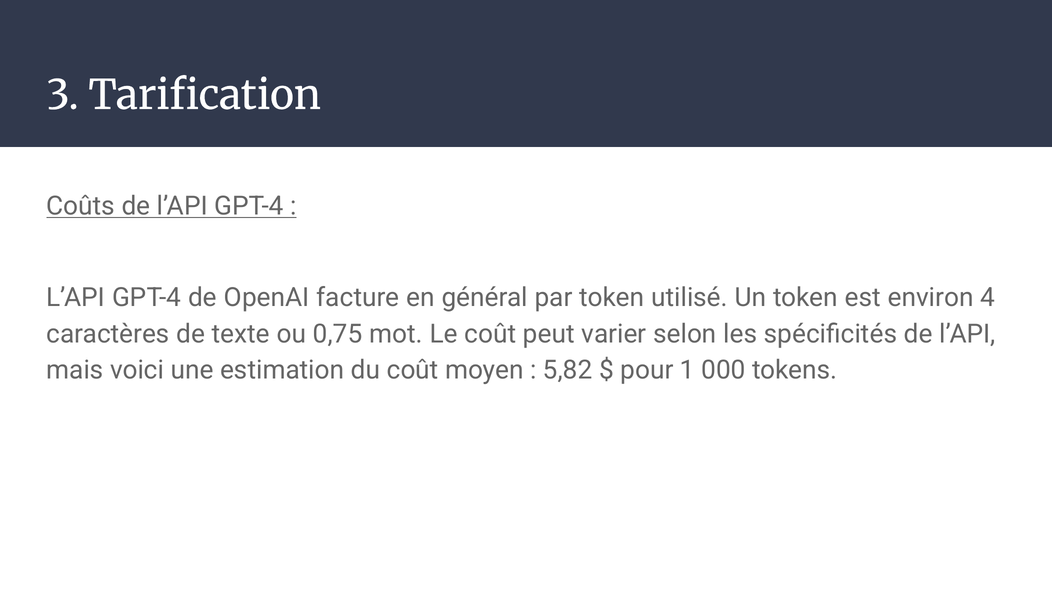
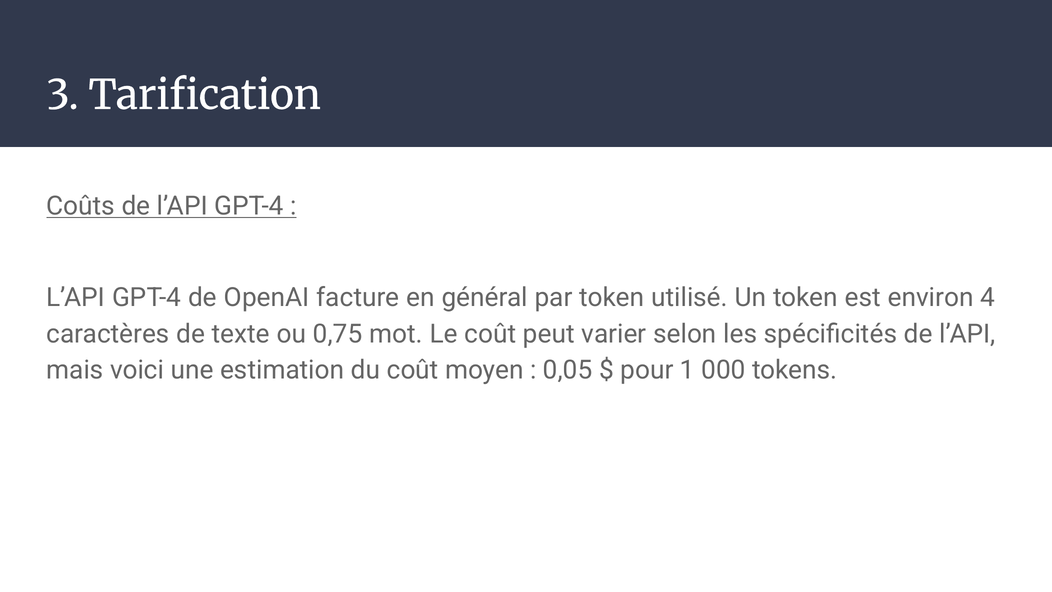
5,82: 5,82 -> 0,05
